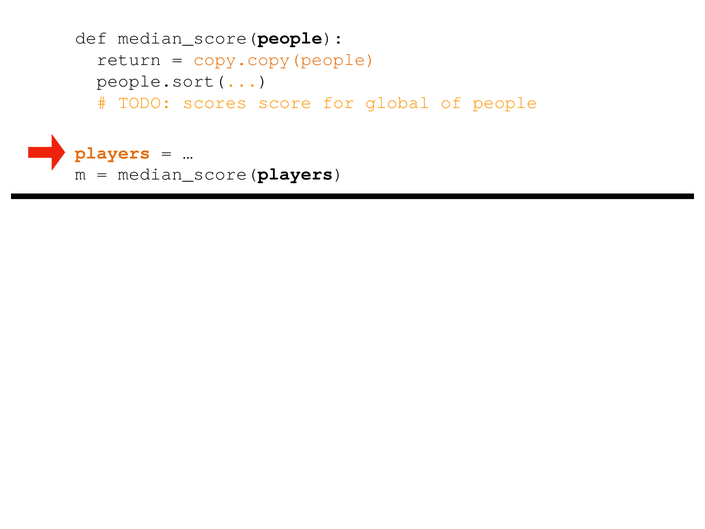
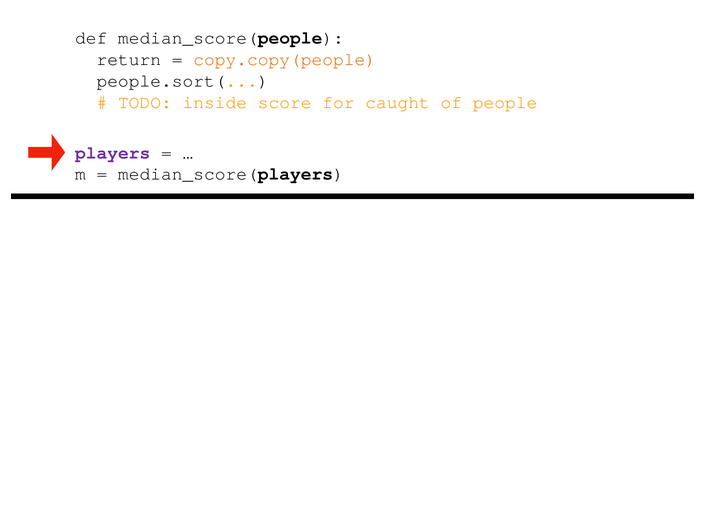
scores: scores -> inside
global: global -> caught
players colour: orange -> purple
